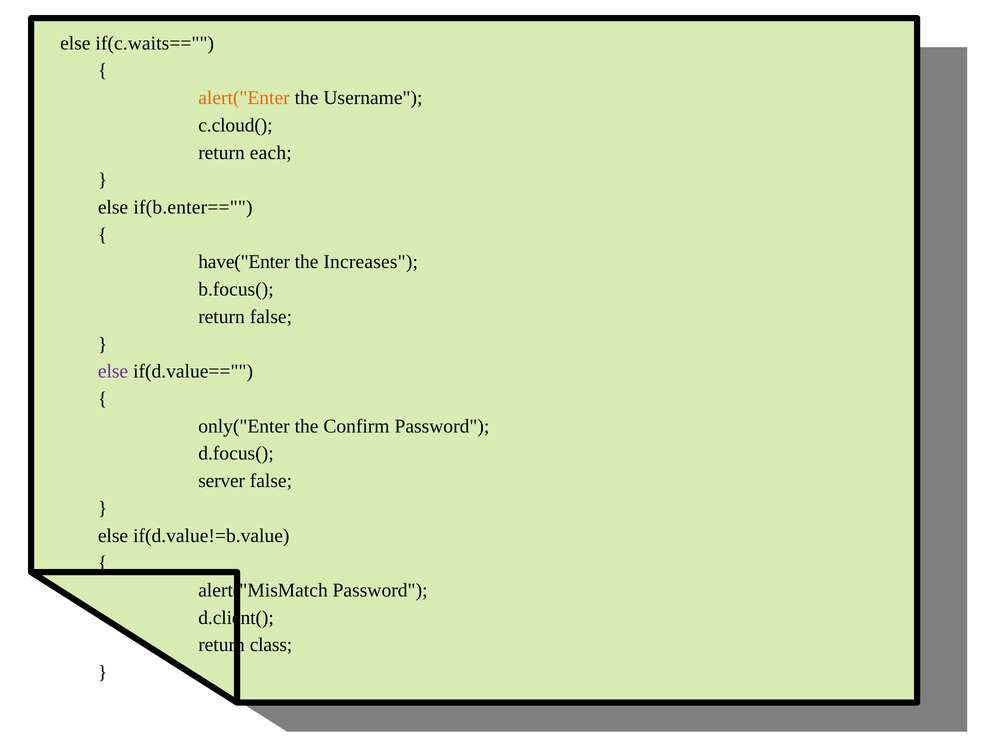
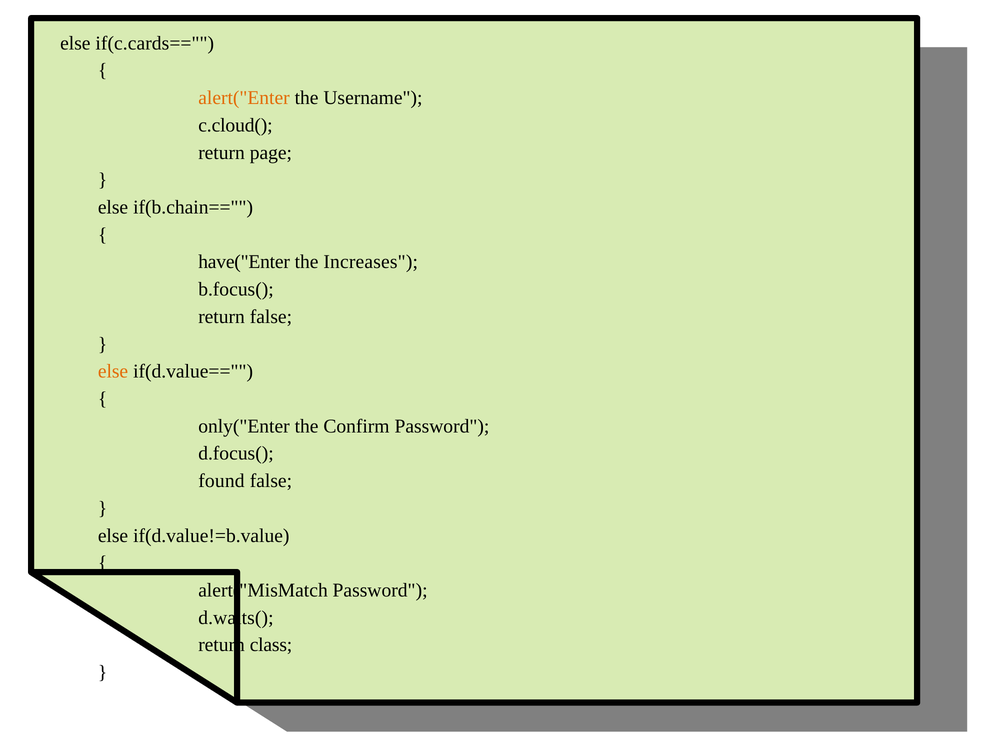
if(c.waits==: if(c.waits== -> if(c.cards==
each: each -> page
if(b.enter==: if(b.enter== -> if(b.chain==
else at (113, 371) colour: purple -> orange
server: server -> found
d.client(: d.client( -> d.waits(
